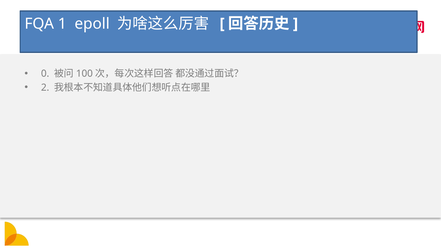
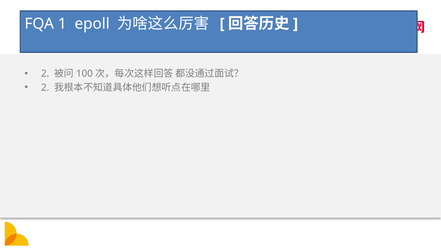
0 at (45, 74): 0 -> 2
